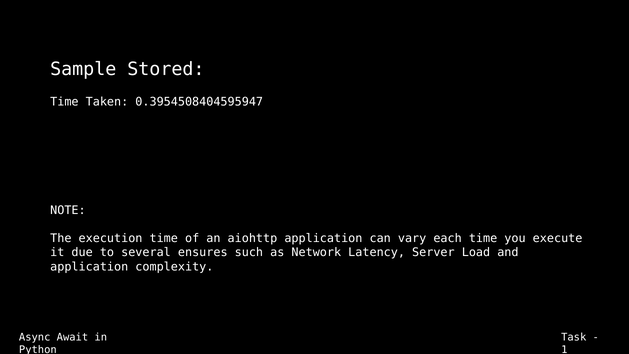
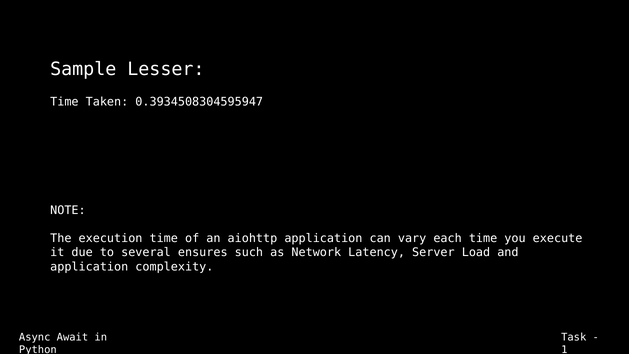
Stored: Stored -> Lesser
0.3954508404595947: 0.3954508404595947 -> 0.3934508304595947
